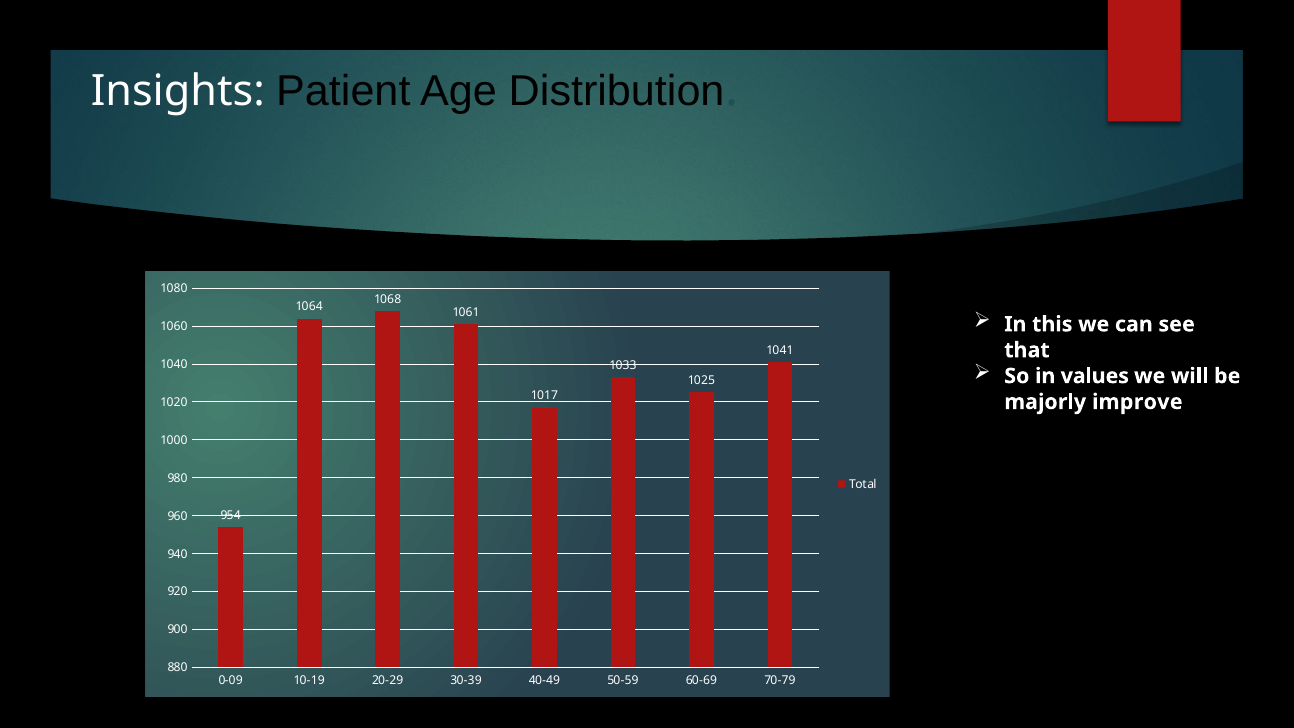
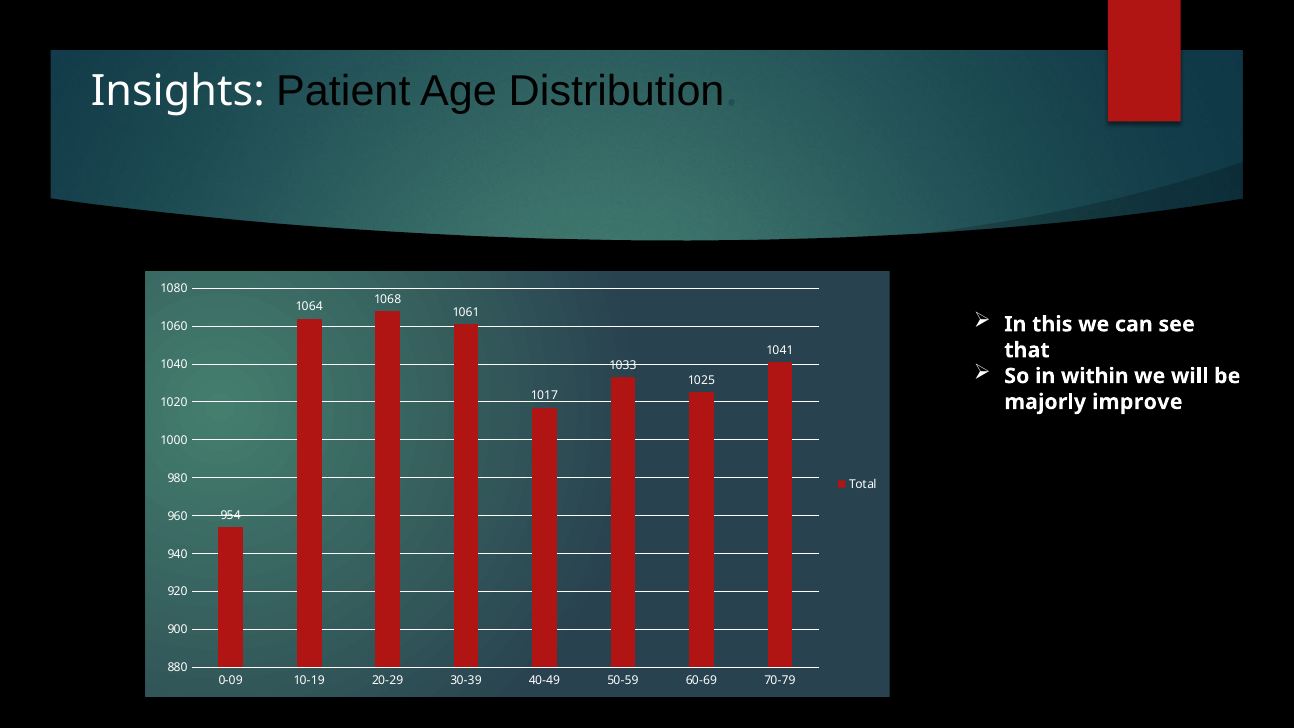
values: values -> within
